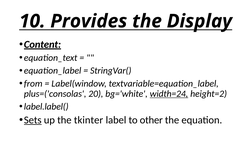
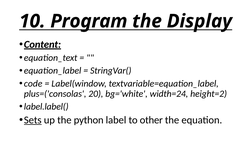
Provides: Provides -> Program
from: from -> code
width=24 underline: present -> none
tkinter: tkinter -> python
